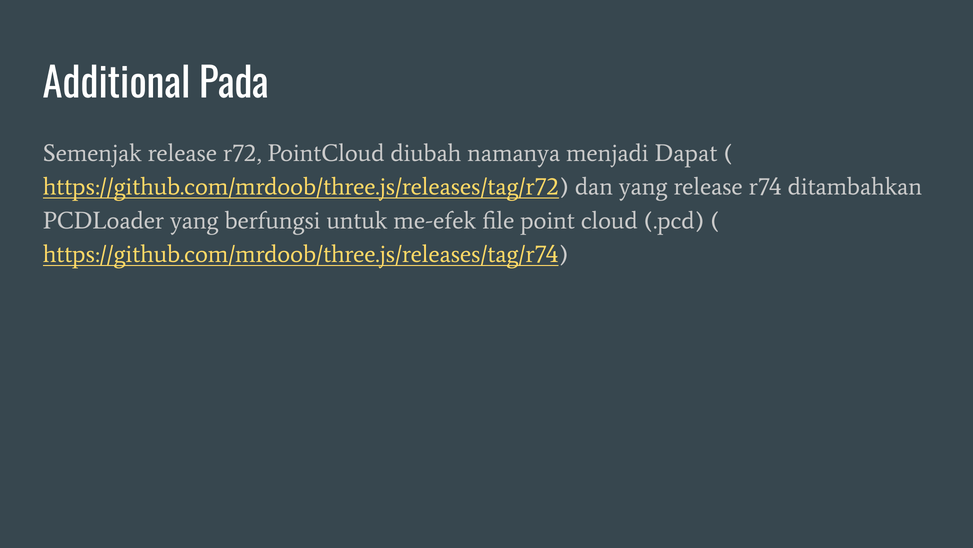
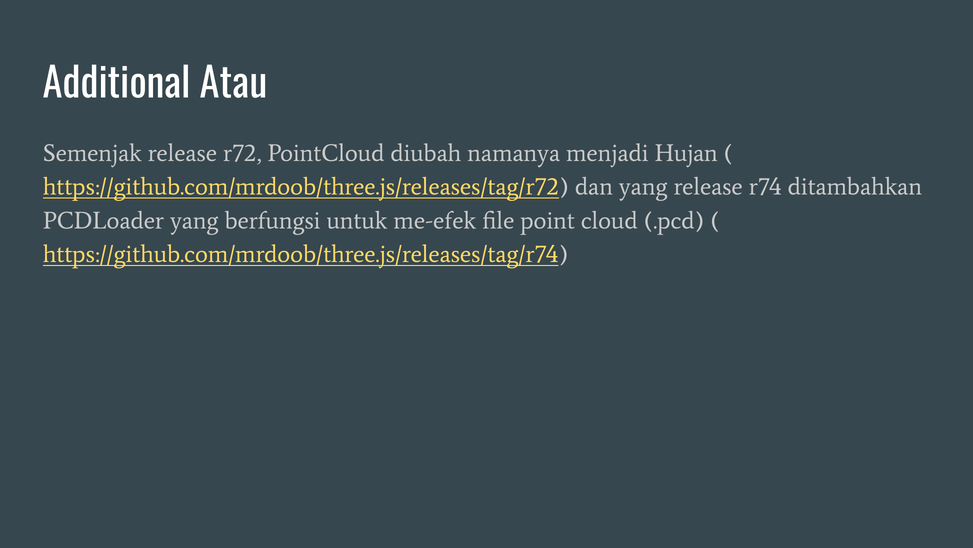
Pada: Pada -> Atau
Dapat: Dapat -> Hujan
